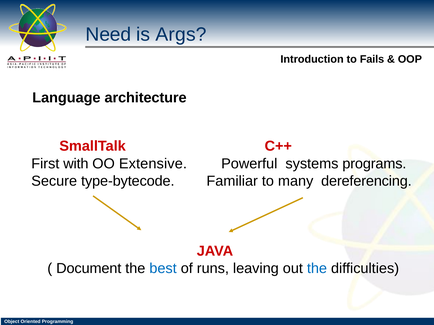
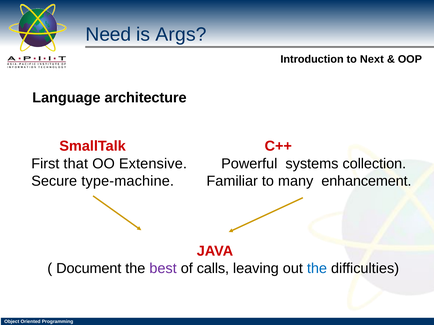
Fails: Fails -> Next
with: with -> that
programs: programs -> collection
type-bytecode: type-bytecode -> type-machine
dereferencing: dereferencing -> enhancement
best colour: blue -> purple
runs: runs -> calls
